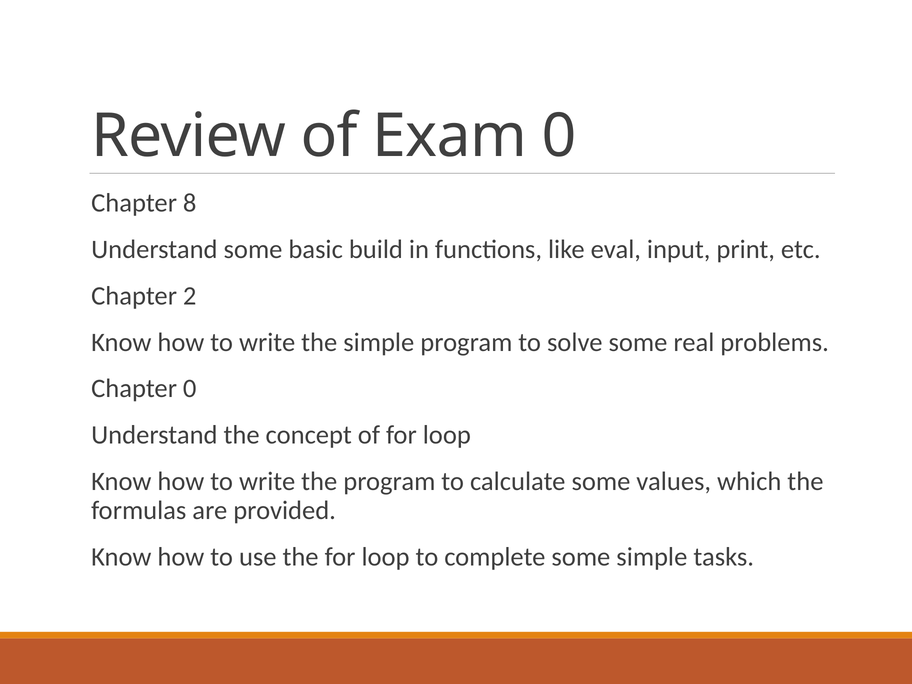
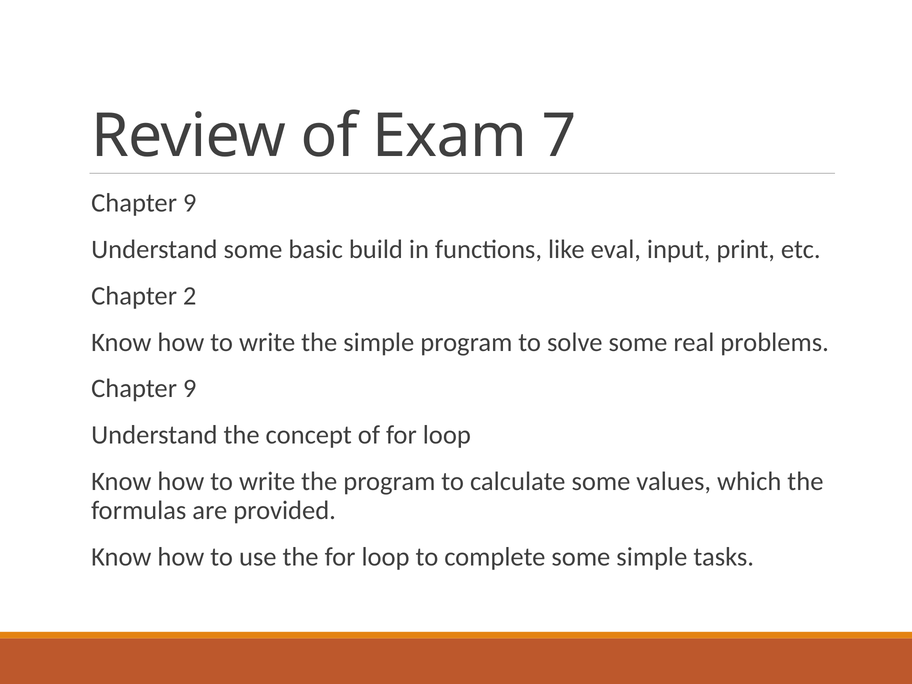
Exam 0: 0 -> 7
8 at (190, 203): 8 -> 9
0 at (190, 389): 0 -> 9
